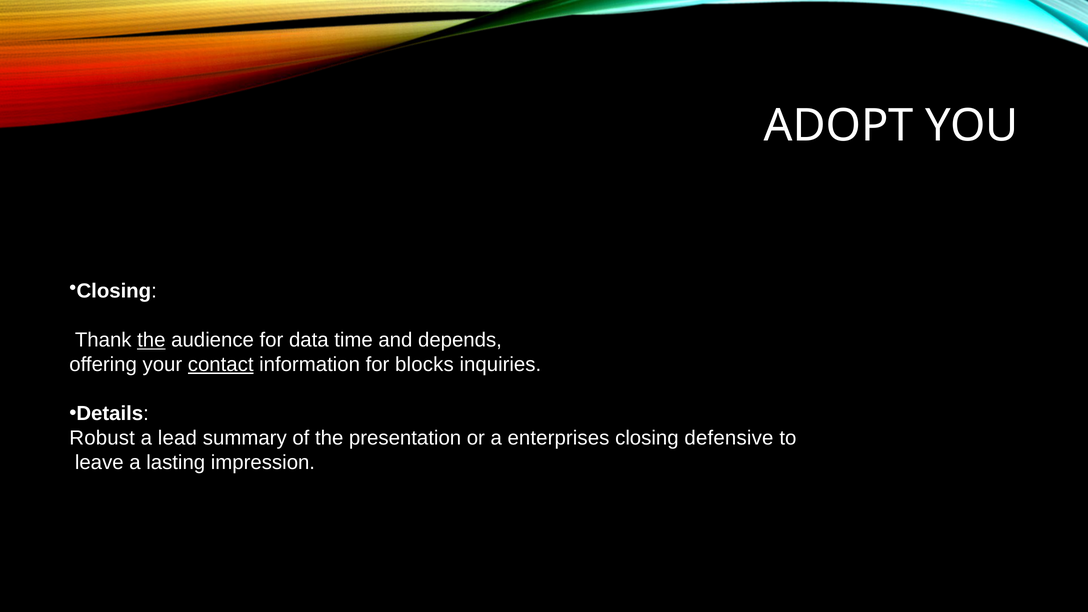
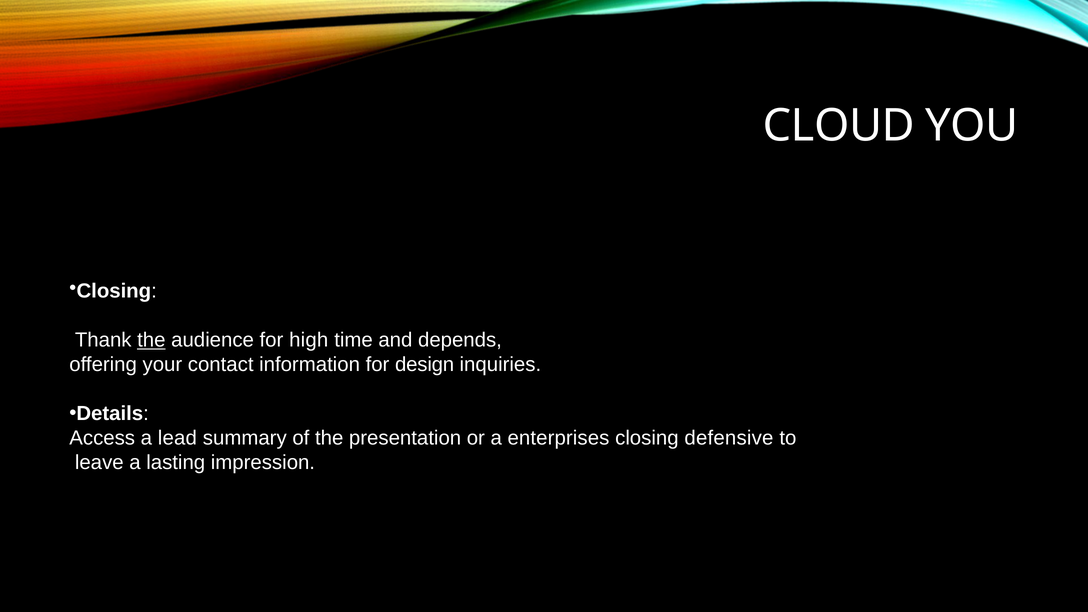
ADOPT: ADOPT -> CLOUD
data: data -> high
contact underline: present -> none
blocks: blocks -> design
Robust: Robust -> Access
